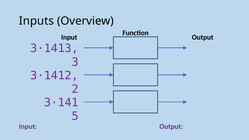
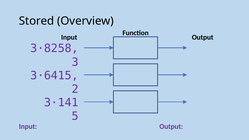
Inputs: Inputs -> Stored
3·1413: 3·1413 -> 3·8258
3·1412: 3·1412 -> 3·6415
